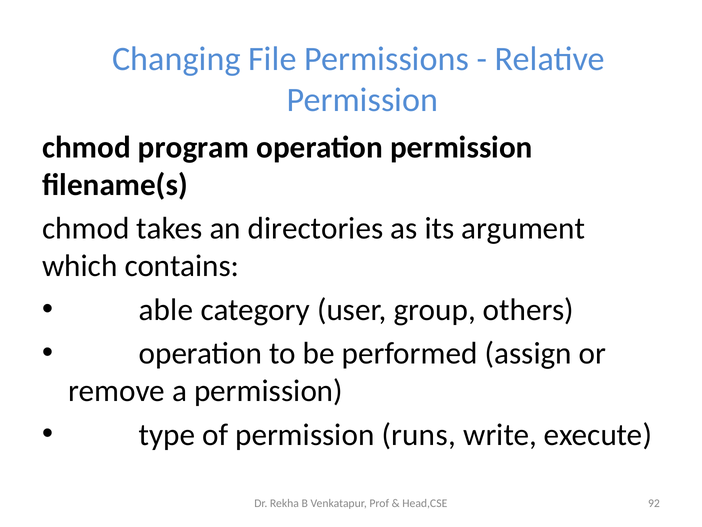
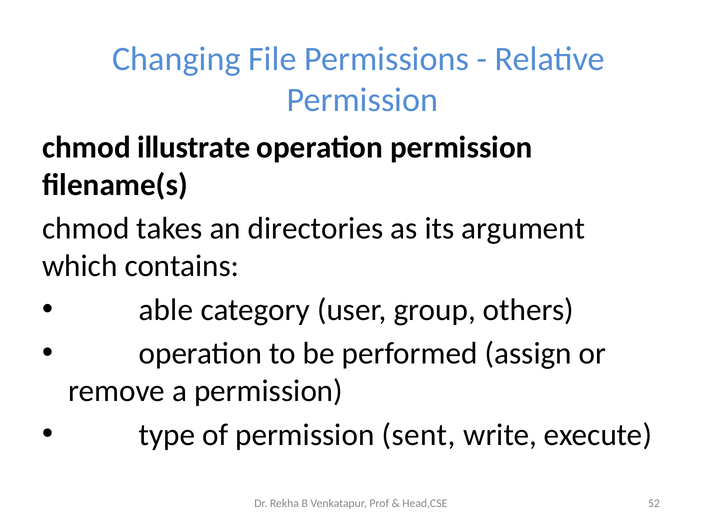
program: program -> illustrate
runs: runs -> sent
92: 92 -> 52
